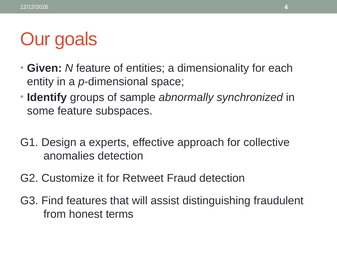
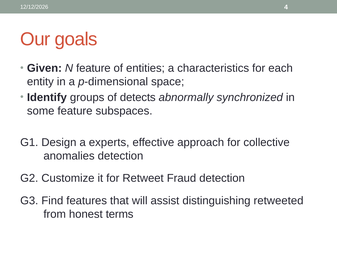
dimensionality: dimensionality -> characteristics
sample: sample -> detects
fraudulent: fraudulent -> retweeted
